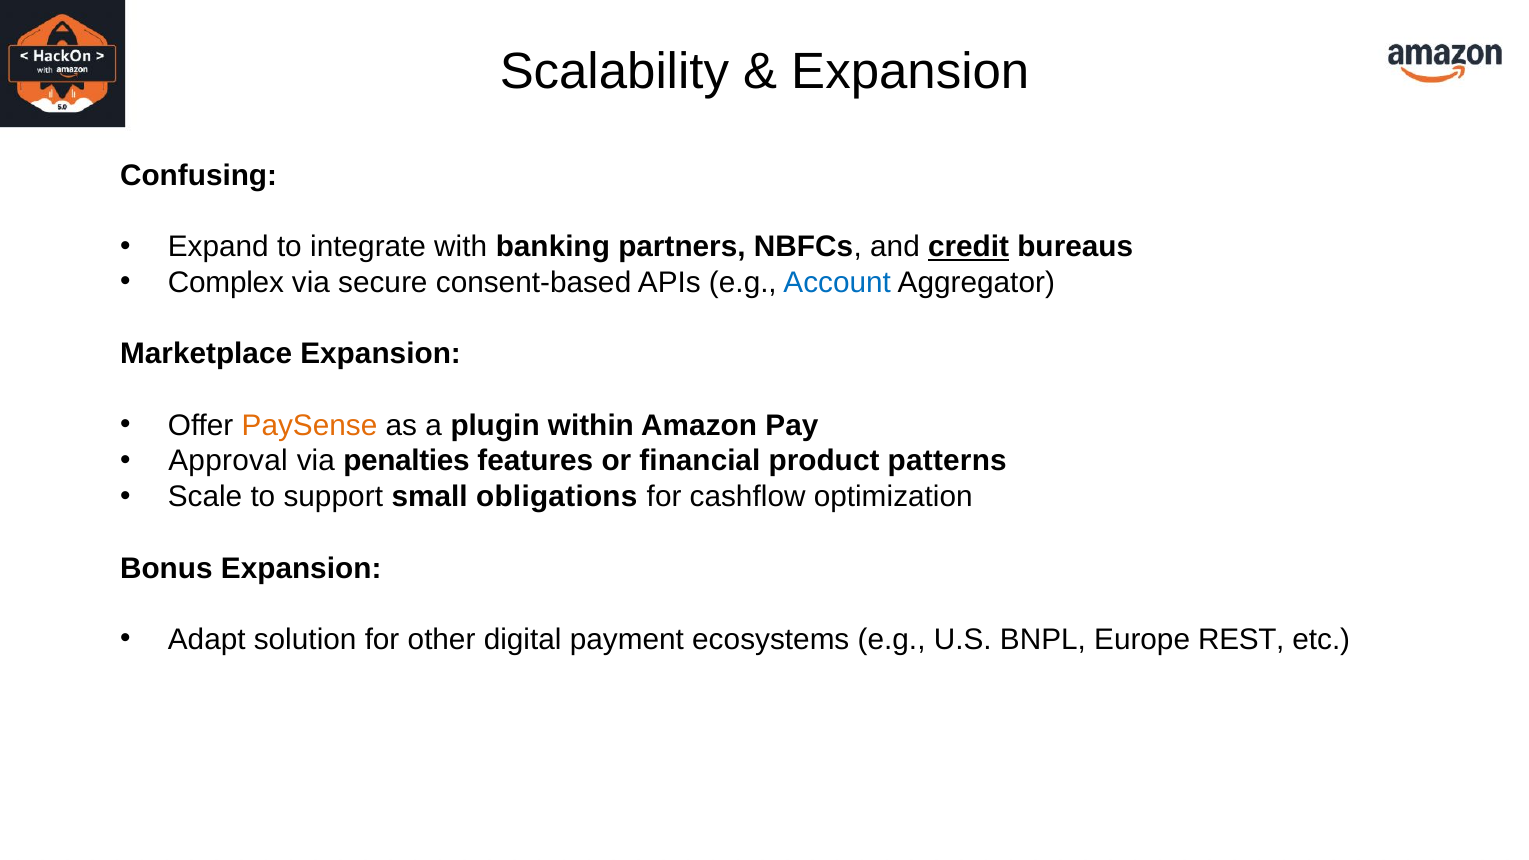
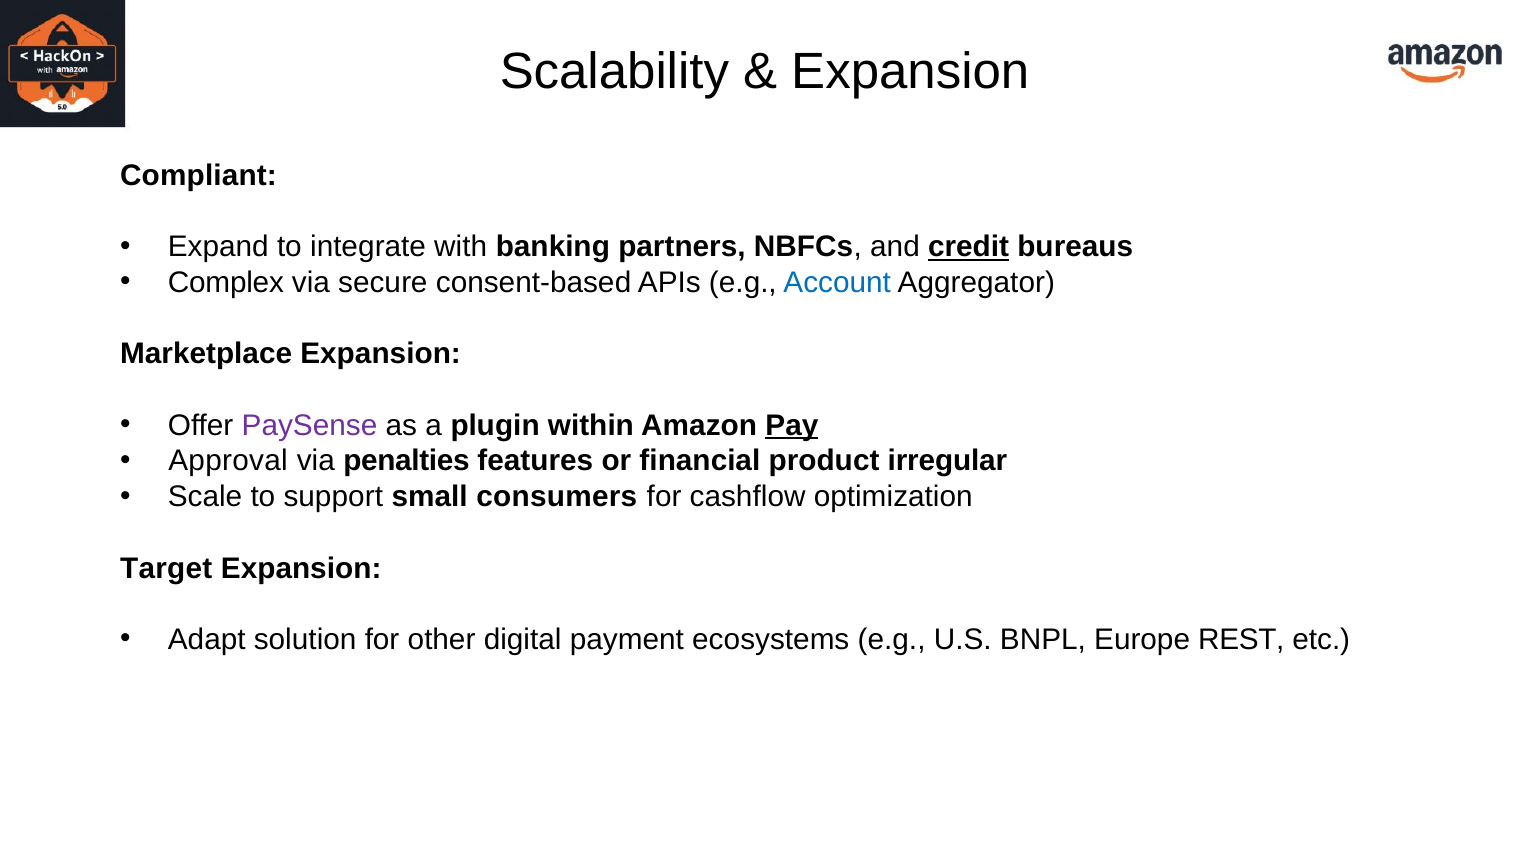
Confusing: Confusing -> Compliant
PaySense colour: orange -> purple
Pay underline: none -> present
patterns: patterns -> irregular
obligations: obligations -> consumers
Bonus: Bonus -> Target
